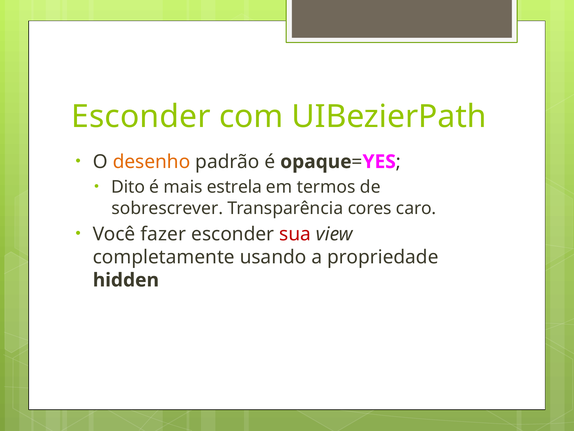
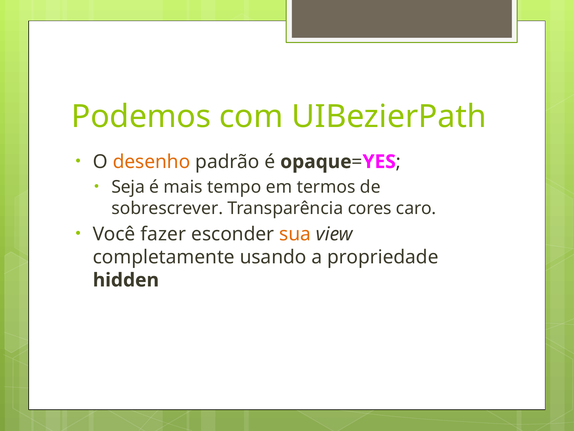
Esconder at (141, 116): Esconder -> Podemos
Dito: Dito -> Seja
estrela: estrela -> tempo
sua colour: red -> orange
